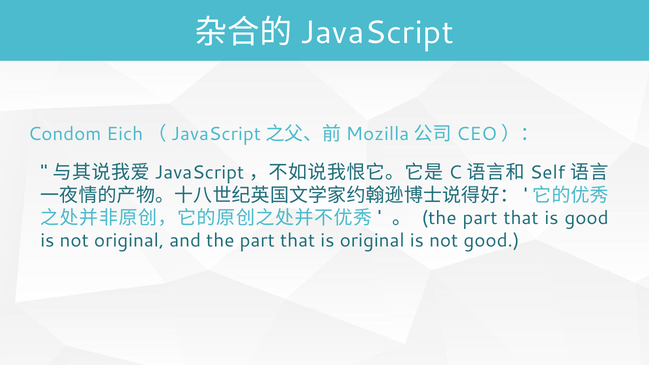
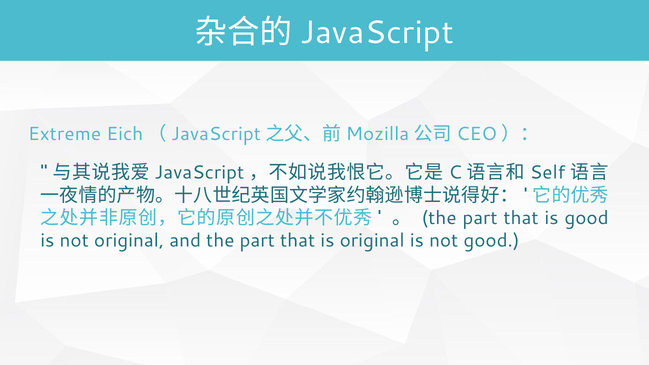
Condom: Condom -> Extreme
